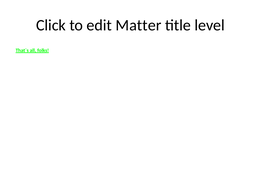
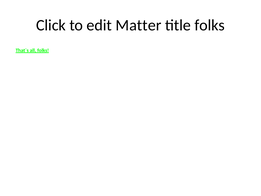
title level: level -> folks
